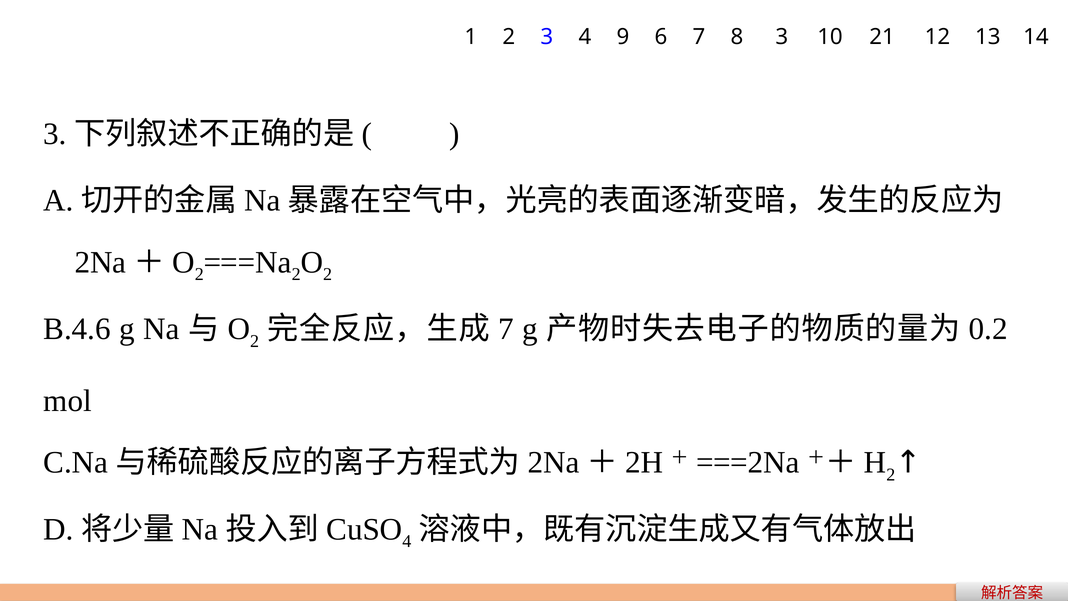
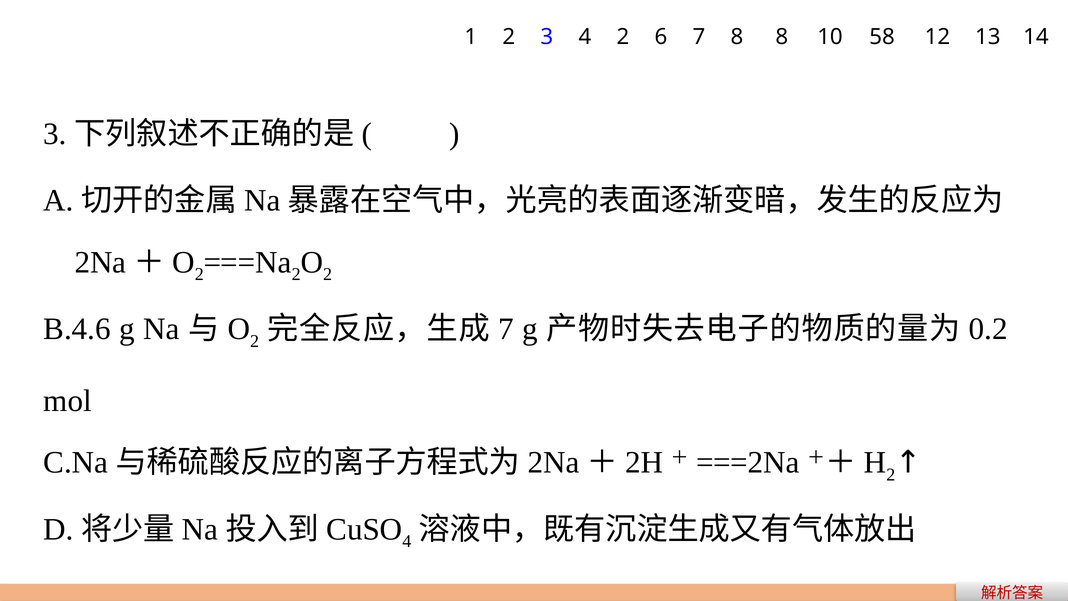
4 9: 9 -> 2
8 3: 3 -> 8
21: 21 -> 58
